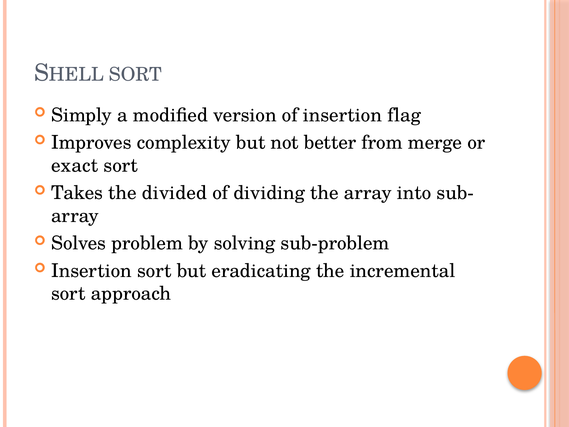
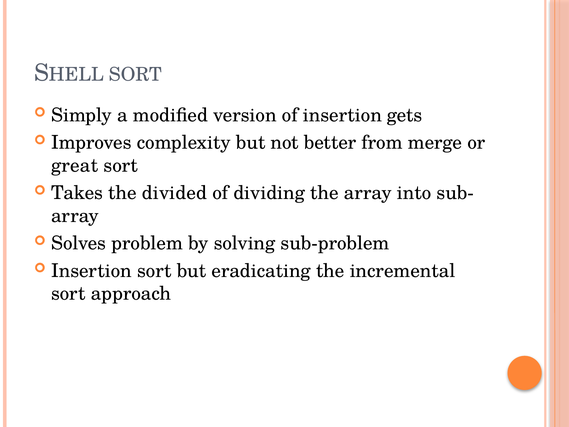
flag: flag -> gets
exact: exact -> great
